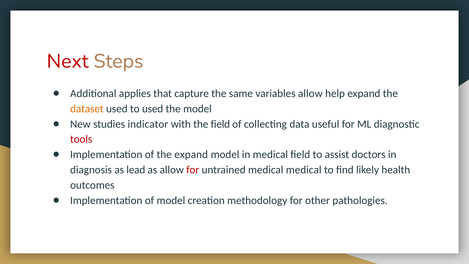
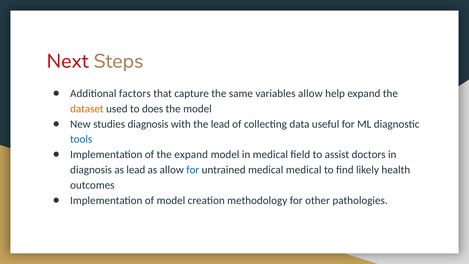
applies: applies -> factors
to used: used -> does
studies indicator: indicator -> diagnosis
the field: field -> lead
tools colour: red -> blue
for at (193, 170) colour: red -> blue
